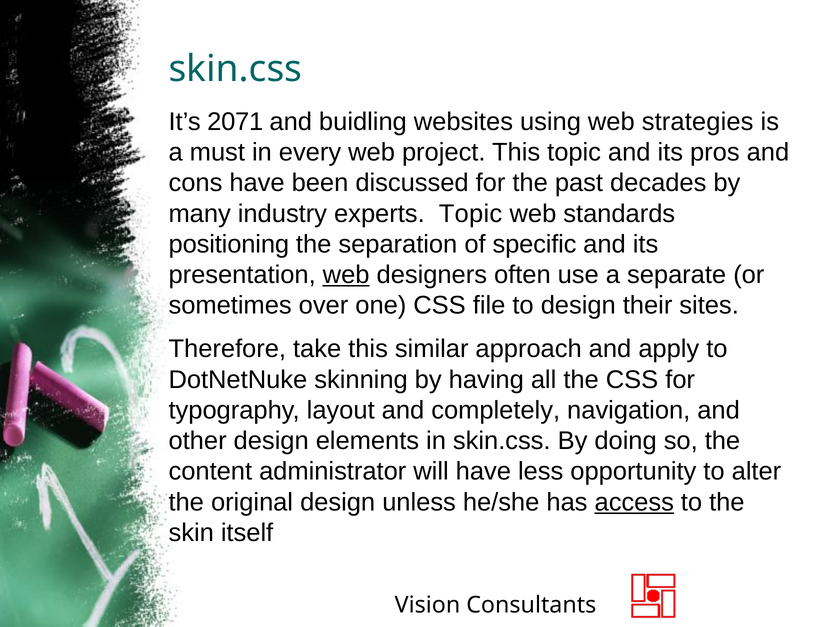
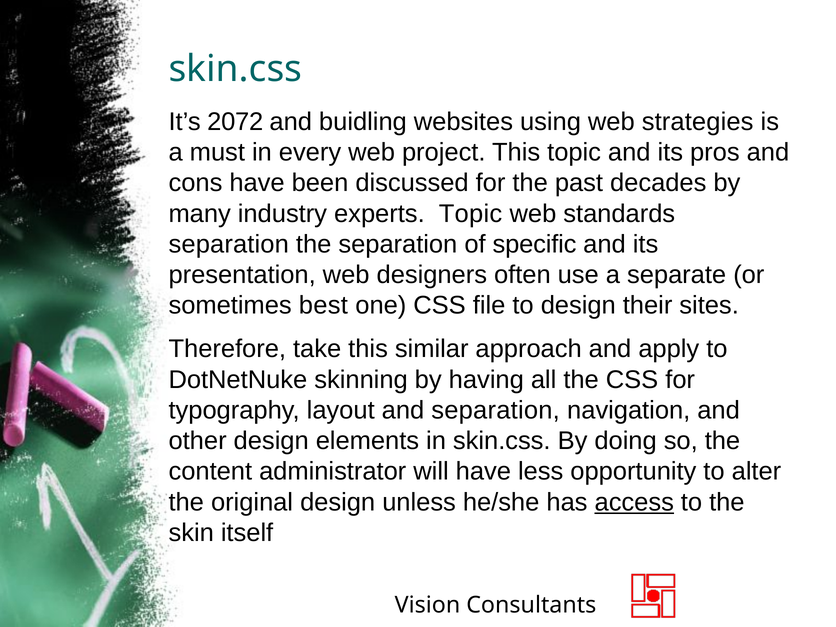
2071: 2071 -> 2072
positioning at (229, 244): positioning -> separation
web at (346, 275) underline: present -> none
over: over -> best
and completely: completely -> separation
